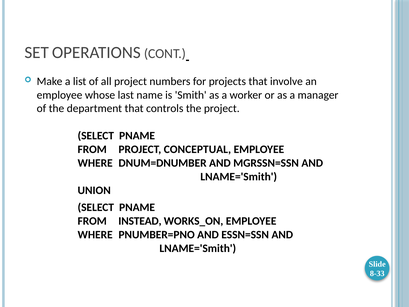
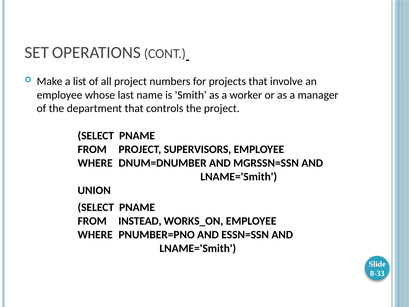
CONCEPTUAL: CONCEPTUAL -> SUPERVISORS
